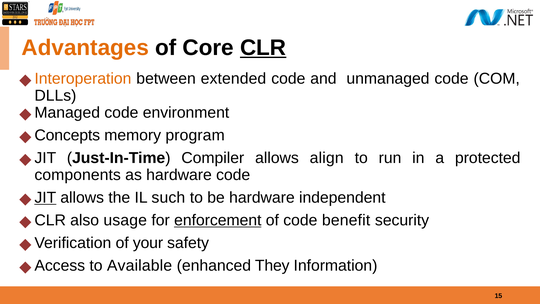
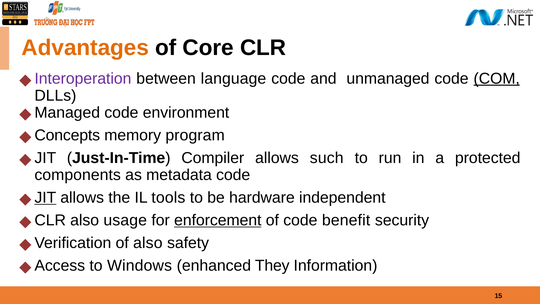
CLR at (263, 48) underline: present -> none
Interoperation colour: orange -> purple
extended: extended -> language
COM underline: none -> present
align: align -> such
as hardware: hardware -> metadata
such: such -> tools
of your: your -> also
Available: Available -> Windows
